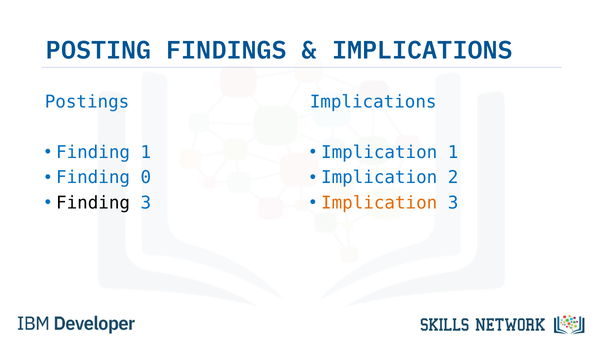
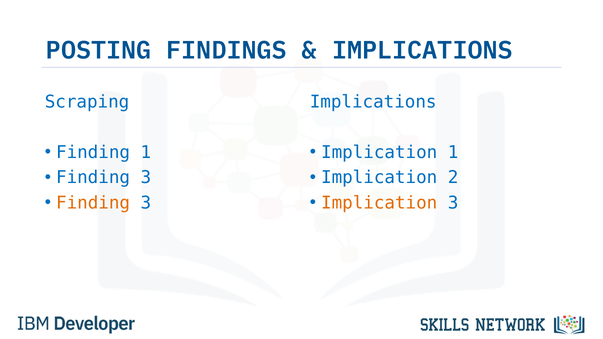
Postings: Postings -> Scraping
0 at (146, 178): 0 -> 3
Finding at (93, 203) colour: black -> orange
